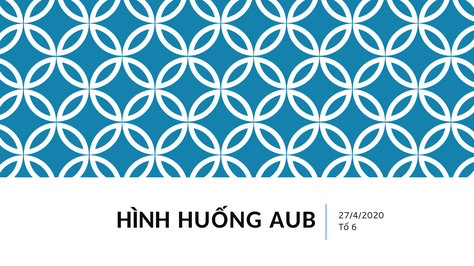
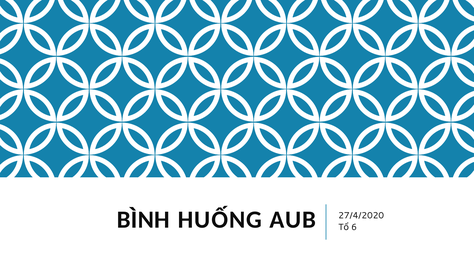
HÌNH: HÌNH -> BÌNH
